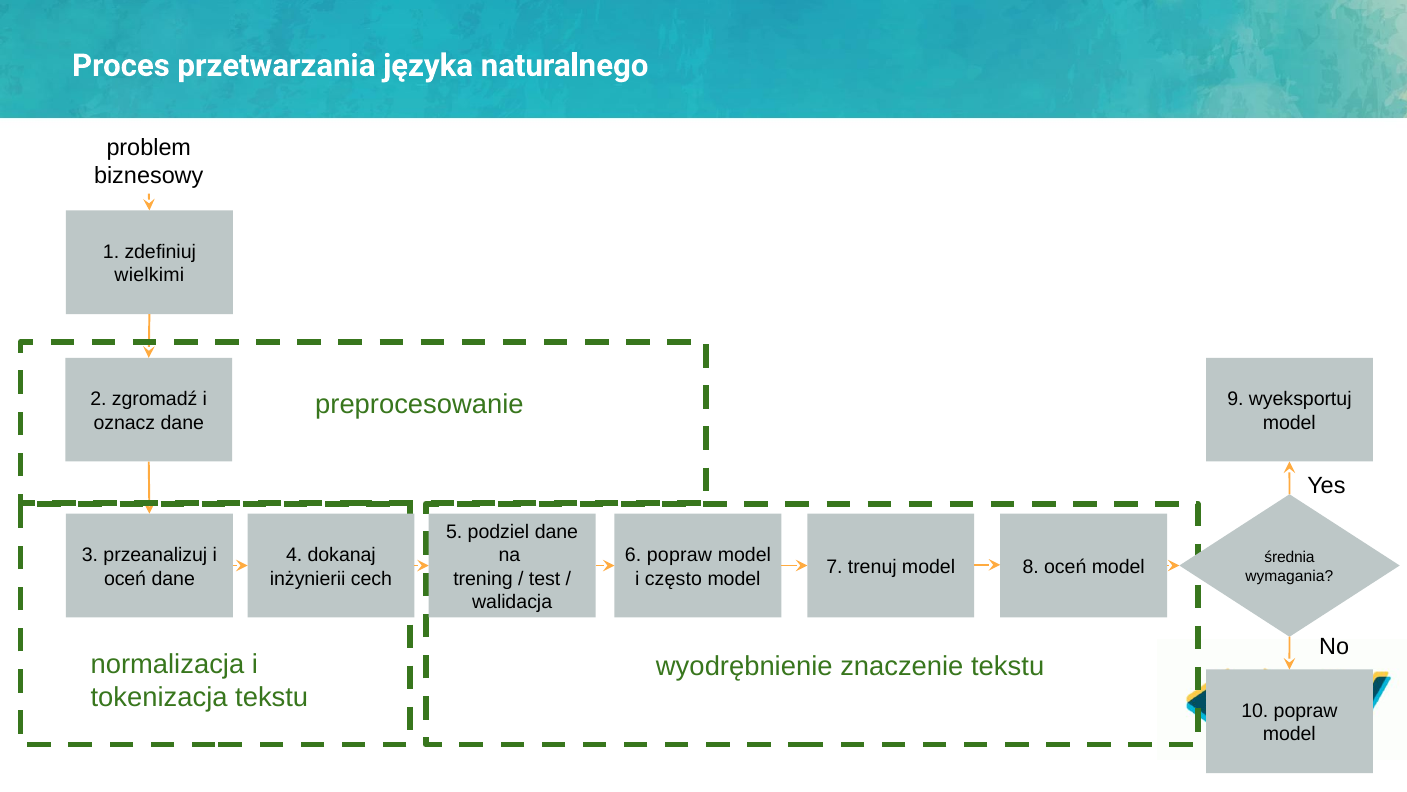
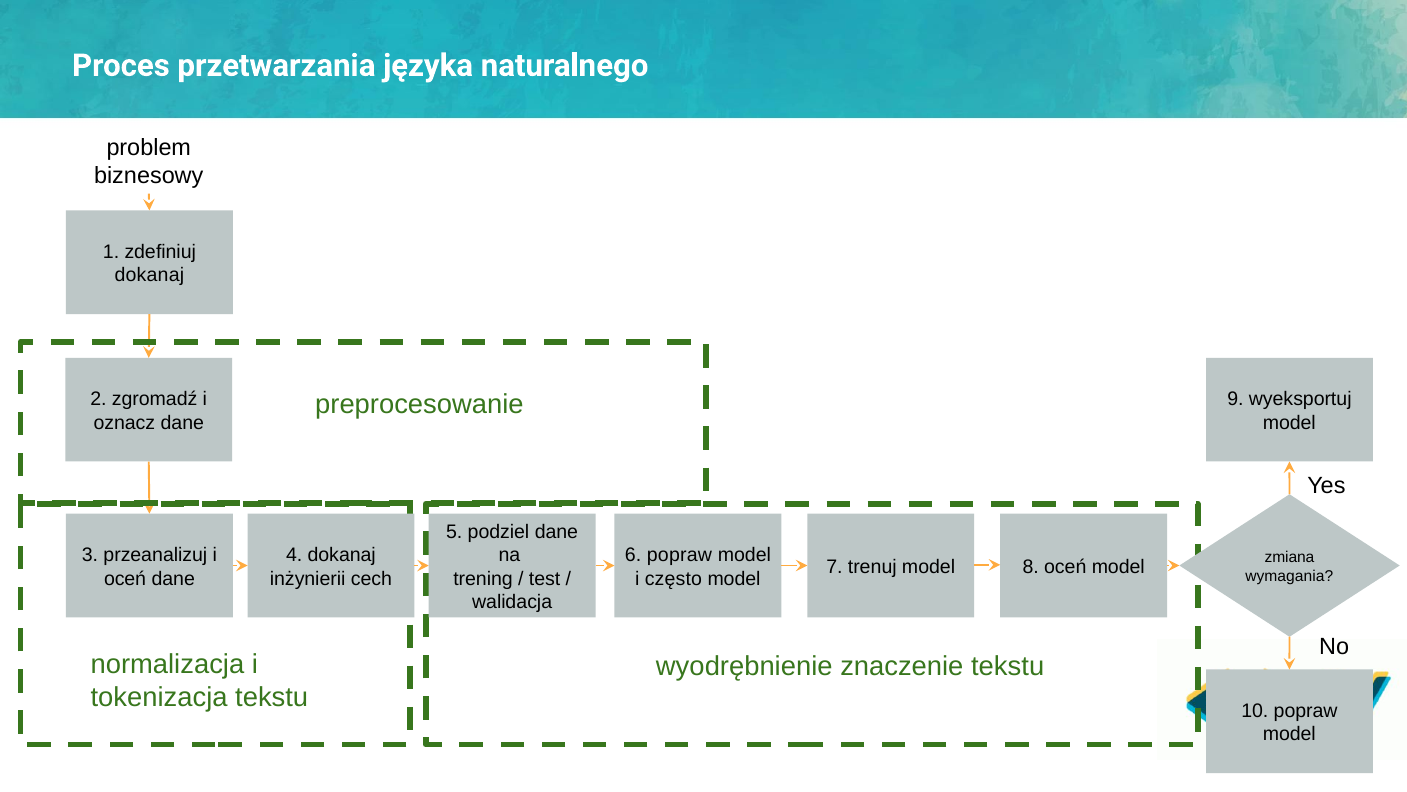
wielkimi at (149, 275): wielkimi -> dokanaj
średnia: średnia -> zmiana
